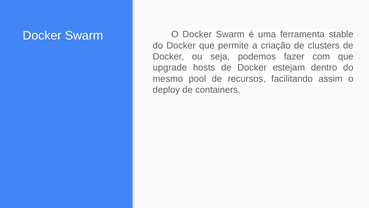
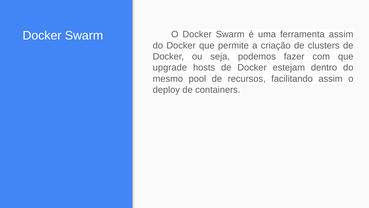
ferramenta stable: stable -> assim
